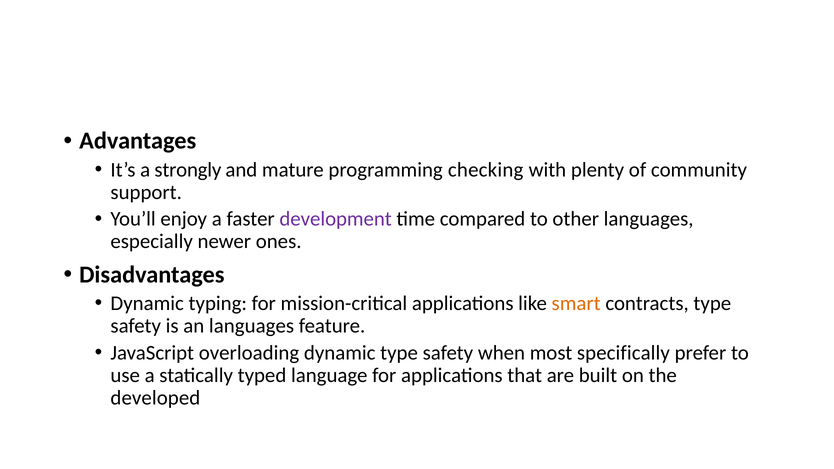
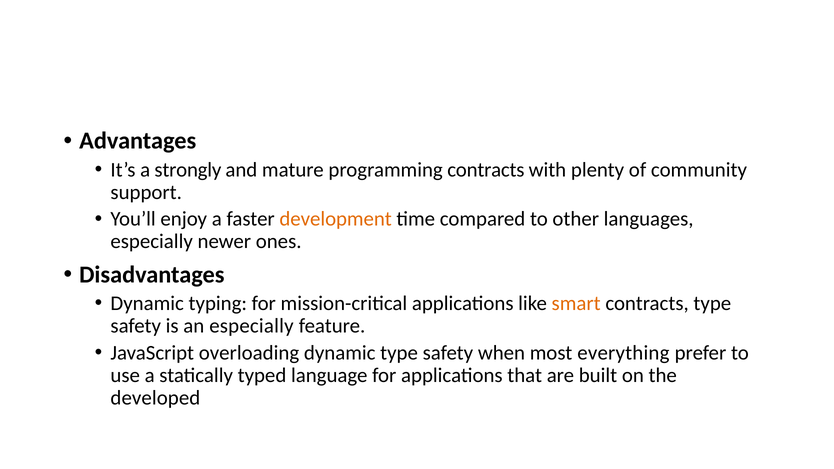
programming checking: checking -> contracts
development colour: purple -> orange
an languages: languages -> especially
specifically: specifically -> everything
